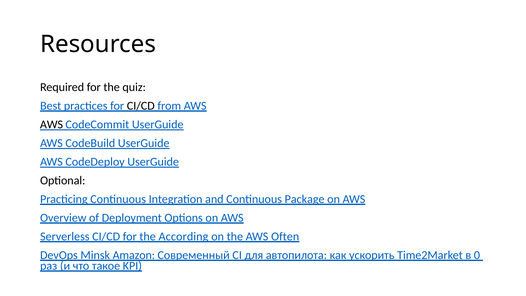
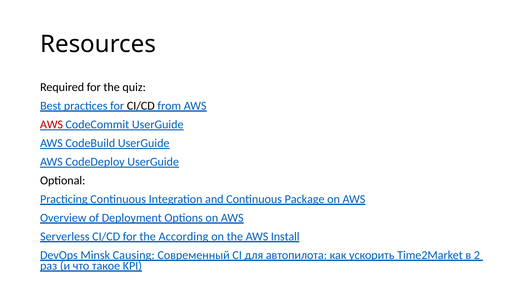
AWS at (51, 124) colour: black -> red
Often: Often -> Install
Amazon: Amazon -> Causing
0: 0 -> 2
